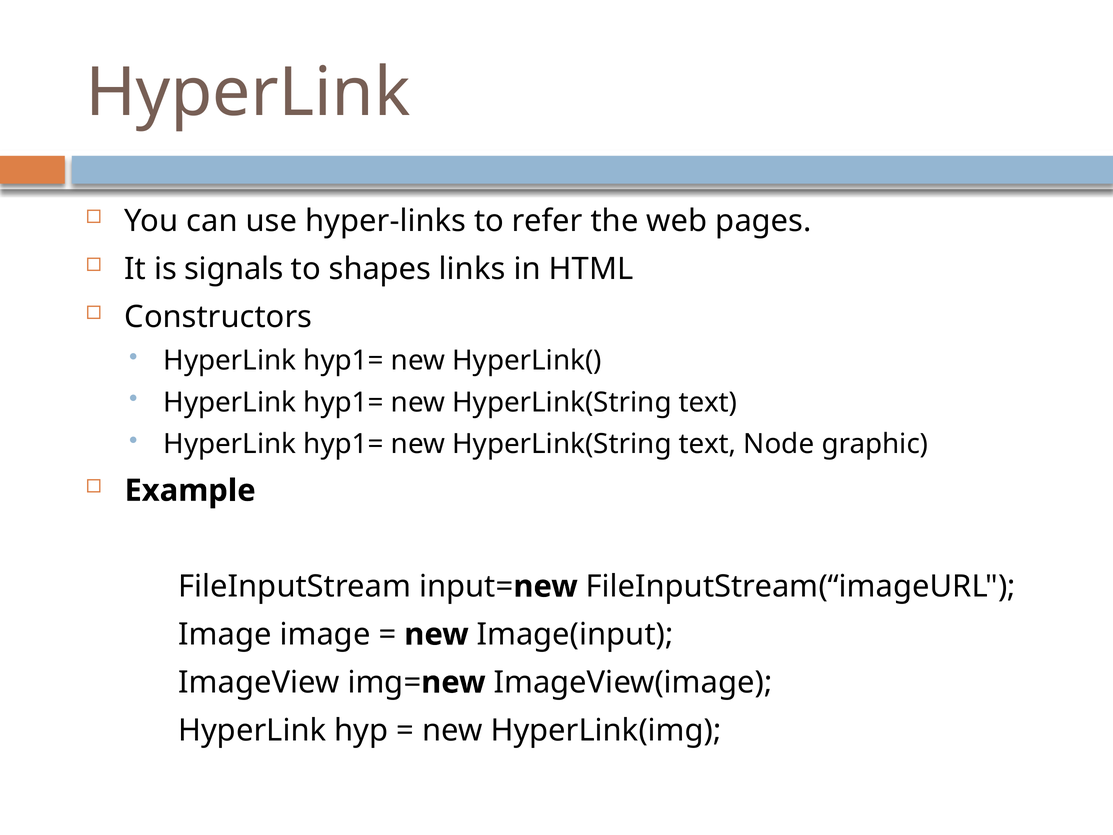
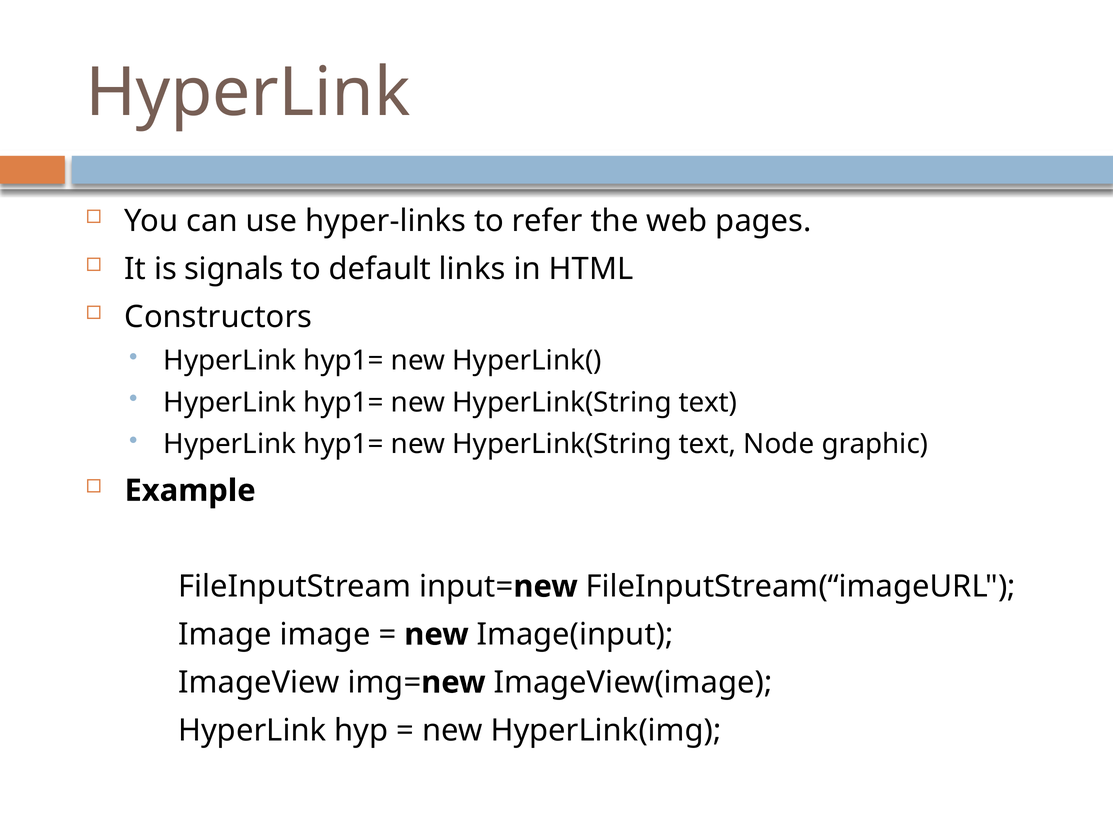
shapes: shapes -> default
